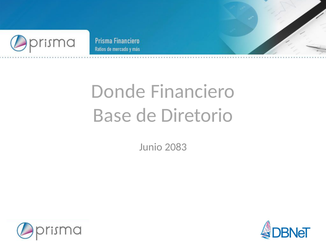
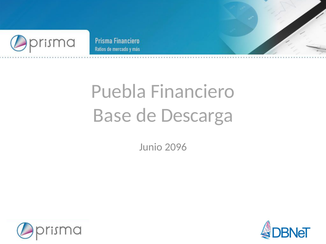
Donde: Donde -> Puebla
Diretorio: Diretorio -> Descarga
2083: 2083 -> 2096
